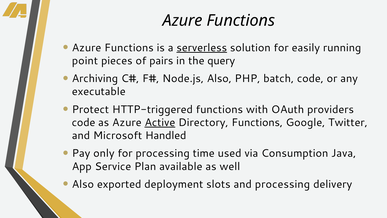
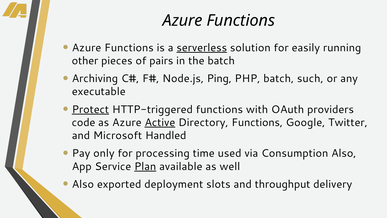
point: point -> other
the query: query -> batch
Node.js Also: Also -> Ping
batch code: code -> such
Protect underline: none -> present
Consumption Java: Java -> Also
Plan underline: none -> present
and processing: processing -> throughput
